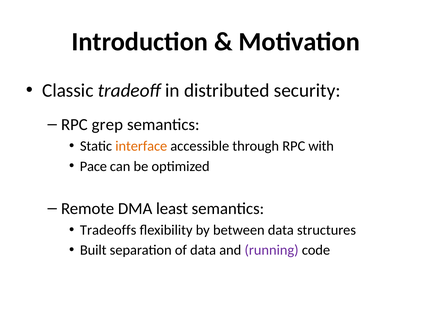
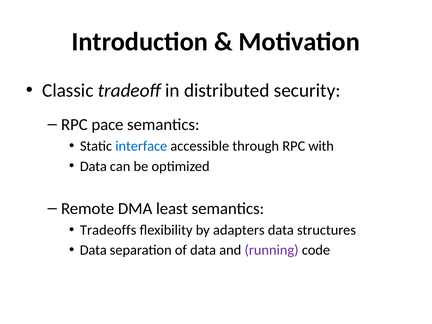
grep: grep -> pace
interface colour: orange -> blue
Pace at (93, 166): Pace -> Data
between: between -> adapters
Built at (93, 250): Built -> Data
